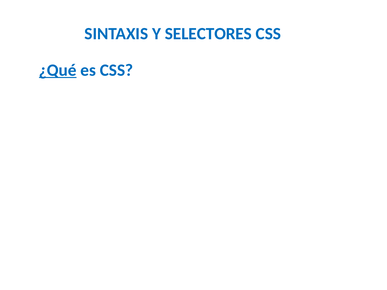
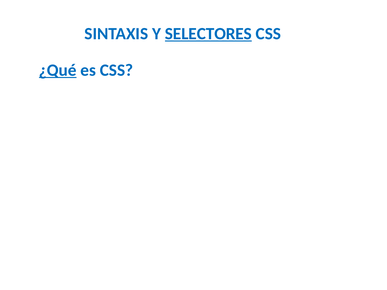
SELECTORES underline: none -> present
